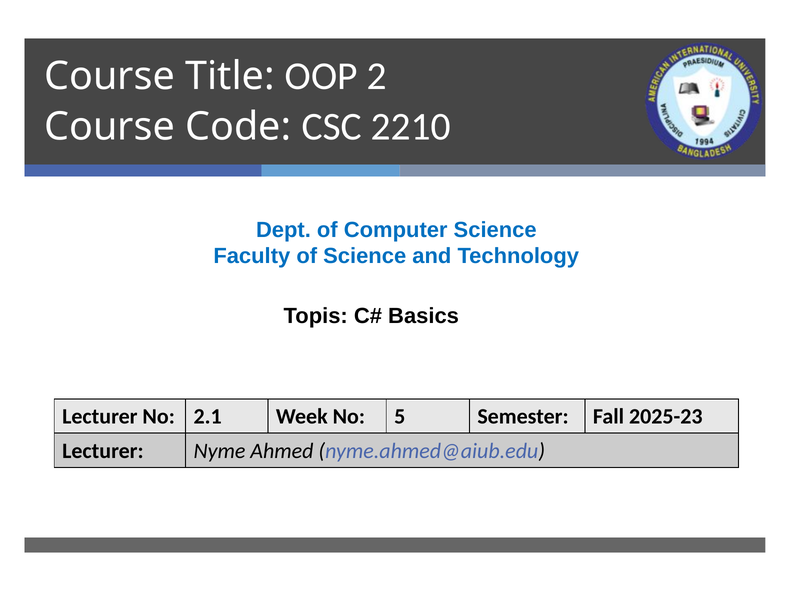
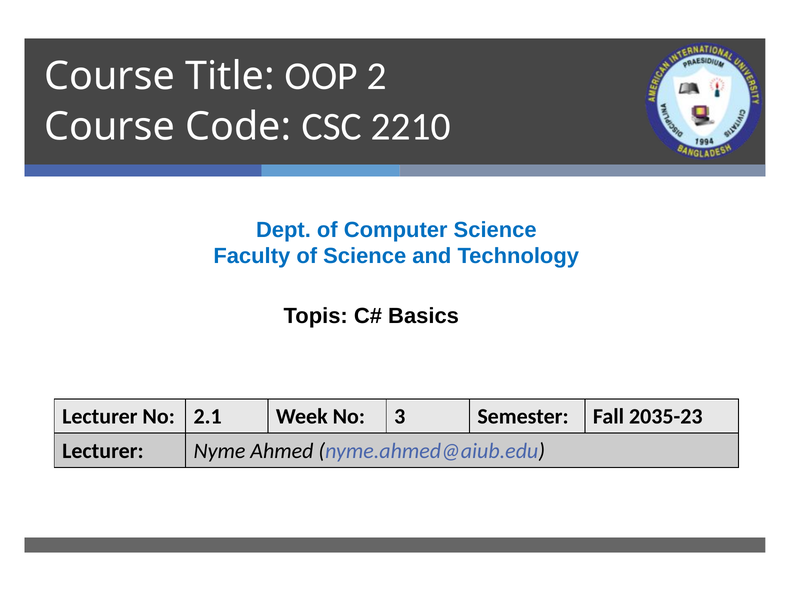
5: 5 -> 3
2025-23: 2025-23 -> 2035-23
